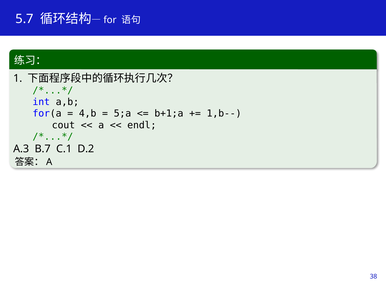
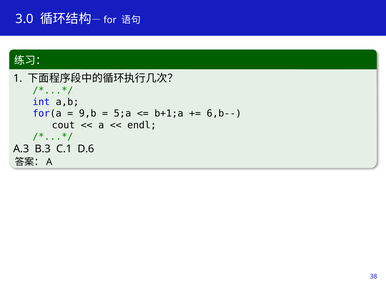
5.7: 5.7 -> 3.0
4,b: 4,b -> 9,b
1,b--: 1,b-- -> 6,b--
B.7: B.7 -> B.3
D.2: D.2 -> D.6
